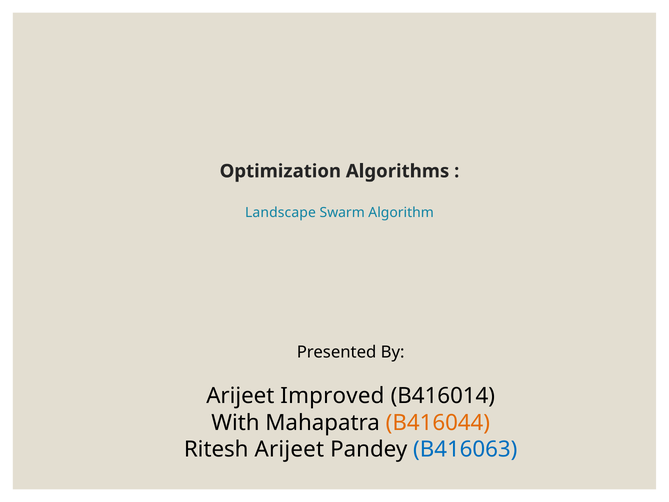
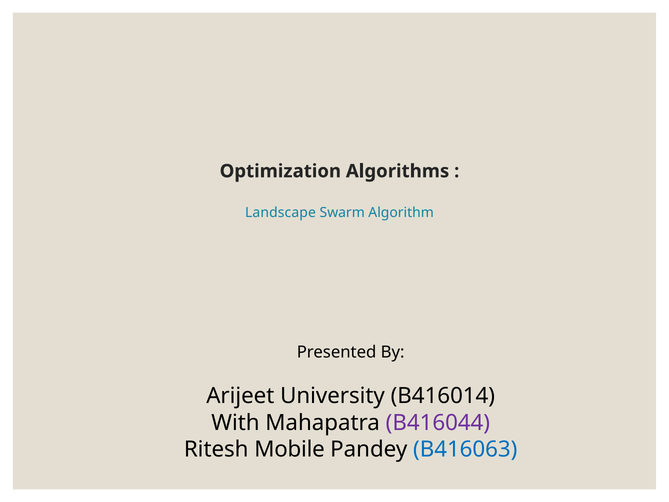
Improved: Improved -> University
B416044 colour: orange -> purple
Ritesh Arijeet: Arijeet -> Mobile
